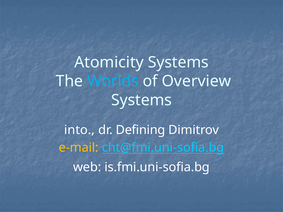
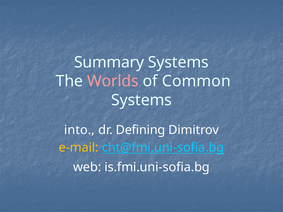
Atomicity: Atomicity -> Summary
Worlds colour: light blue -> pink
Overview: Overview -> Common
